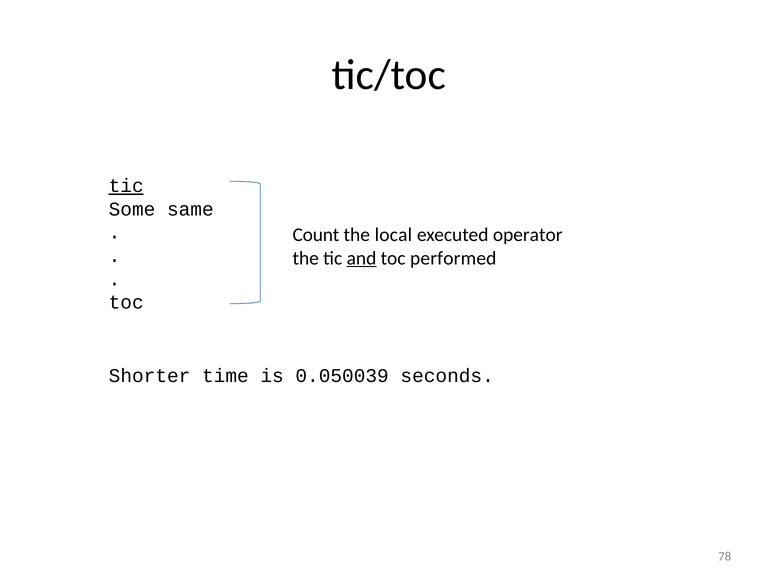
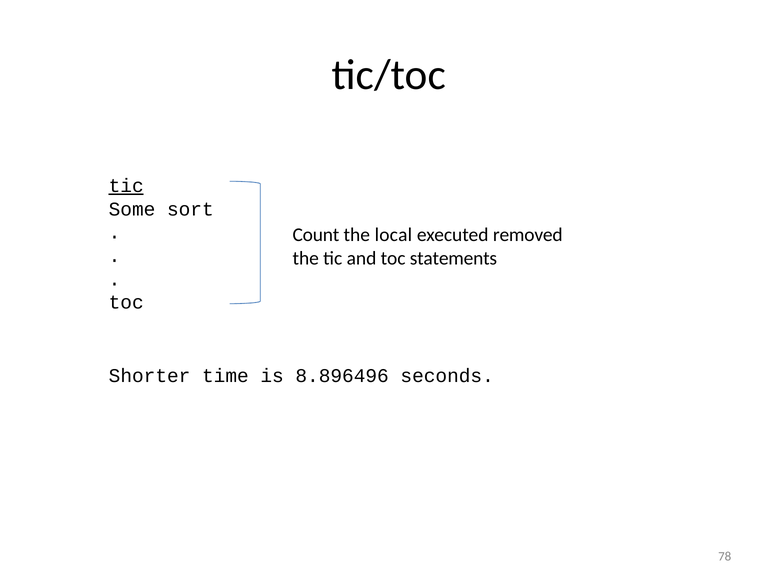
same: same -> sort
operator: operator -> removed
and underline: present -> none
performed: performed -> statements
0.050039: 0.050039 -> 8.896496
